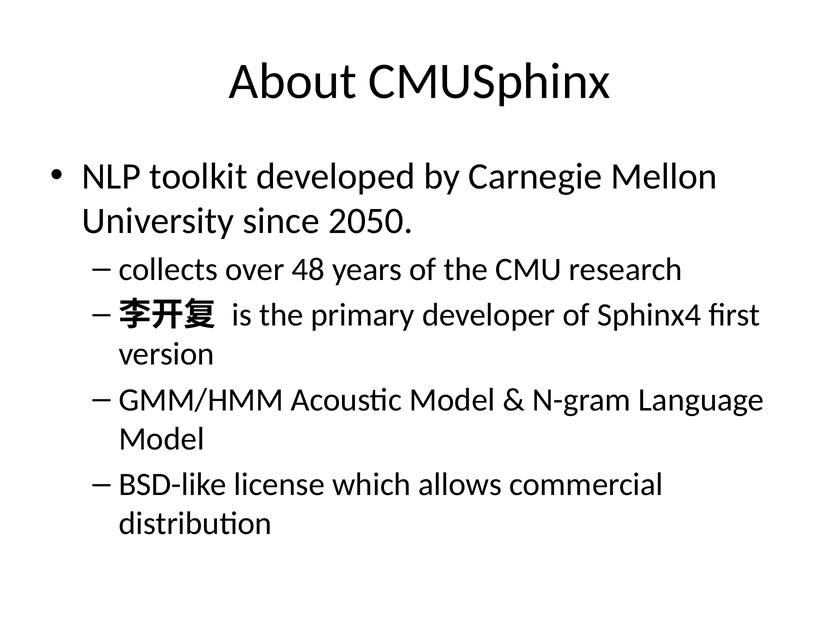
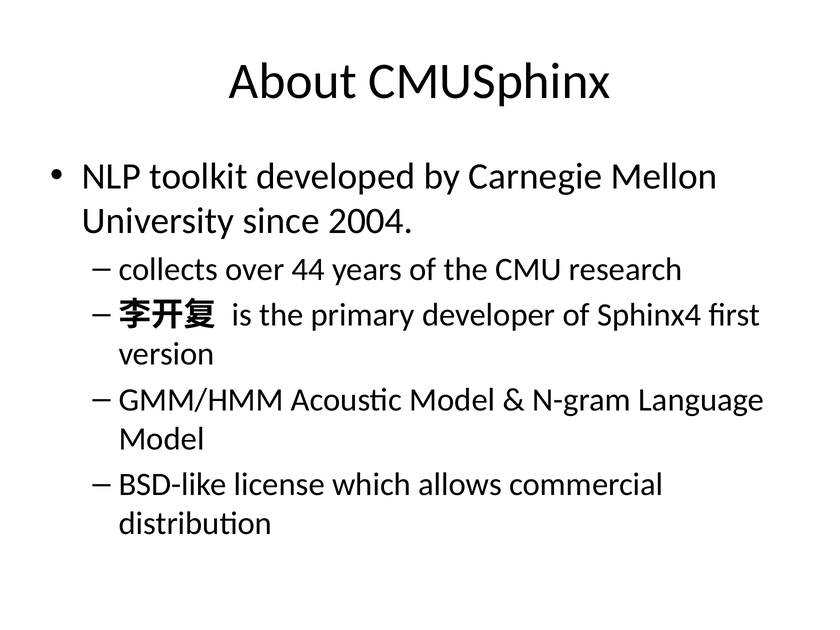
2050: 2050 -> 2004
48: 48 -> 44
